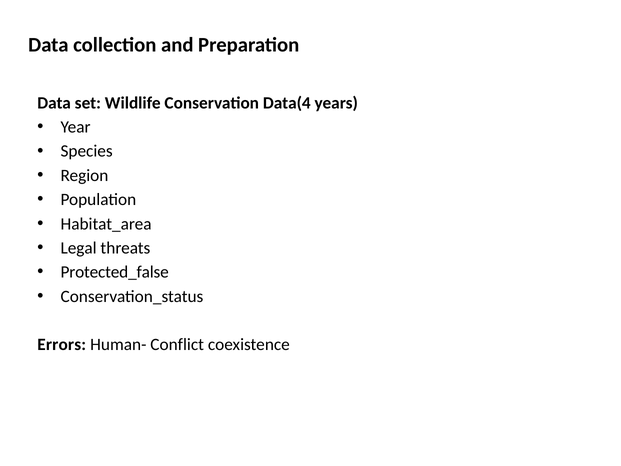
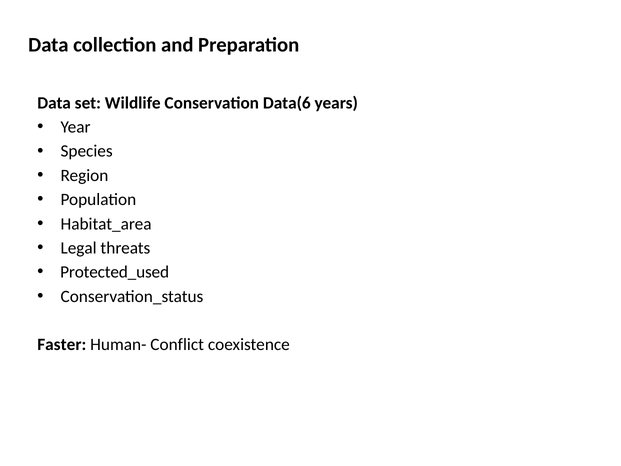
Data(4: Data(4 -> Data(6
Protected_false: Protected_false -> Protected_used
Errors: Errors -> Faster
